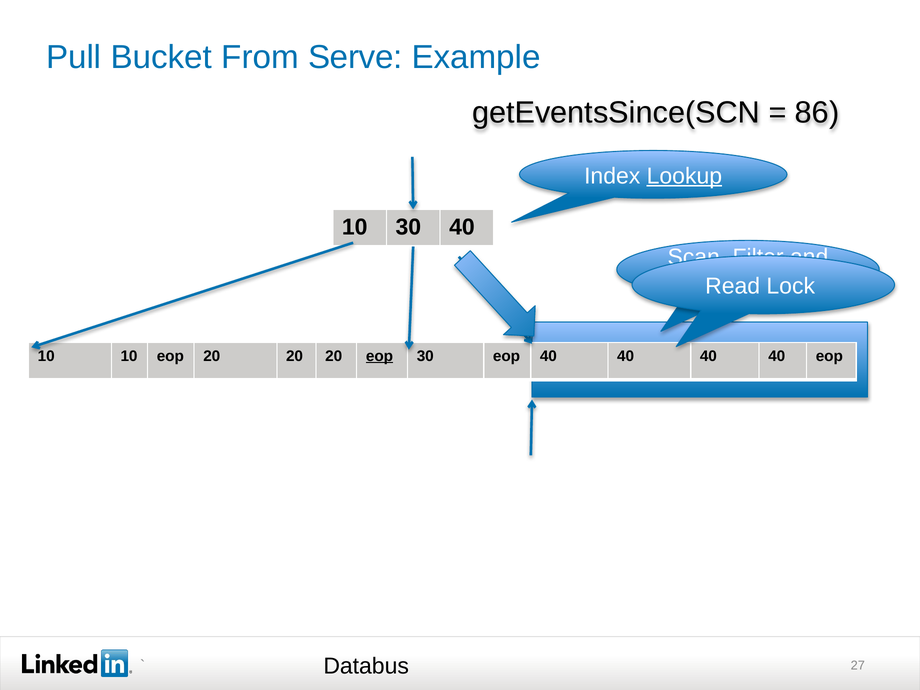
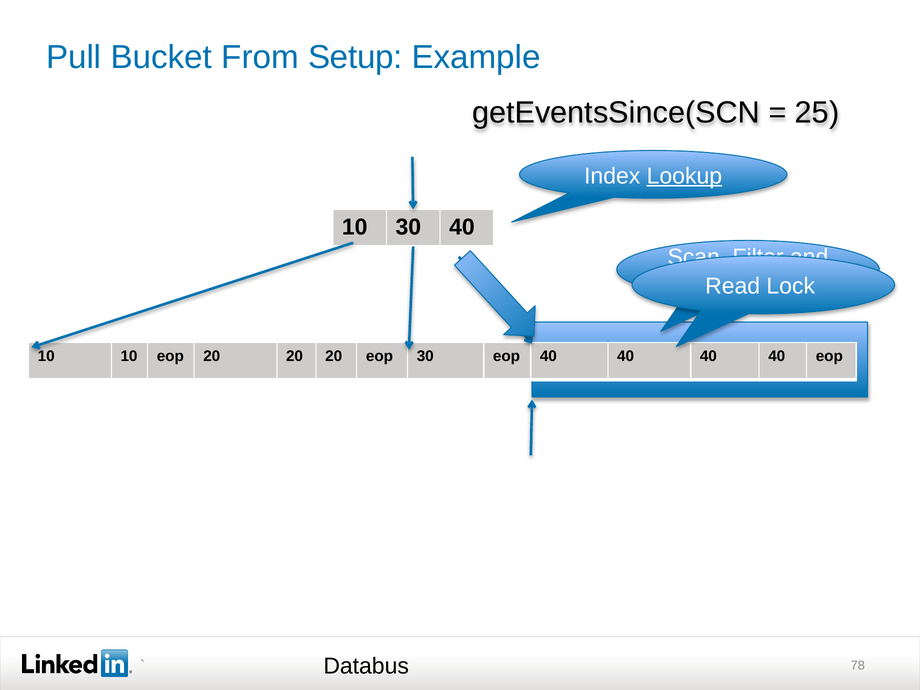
Serve: Serve -> Setup
86: 86 -> 25
eop at (379, 356) underline: present -> none
27: 27 -> 78
